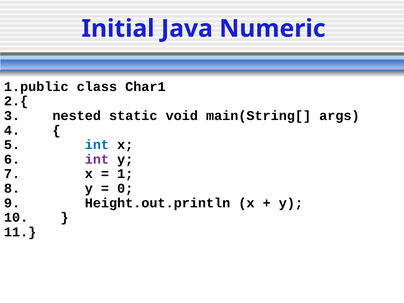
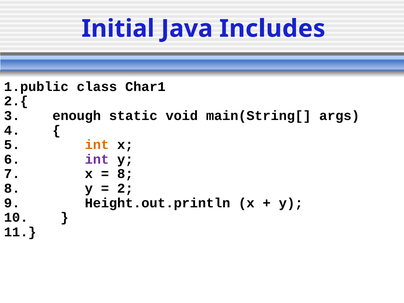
Numeric: Numeric -> Includes
nested: nested -> enough
int at (97, 145) colour: blue -> orange
1 at (125, 174): 1 -> 8
0: 0 -> 2
